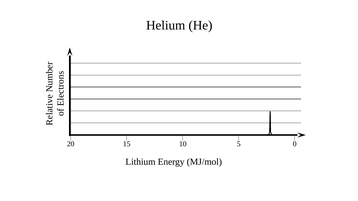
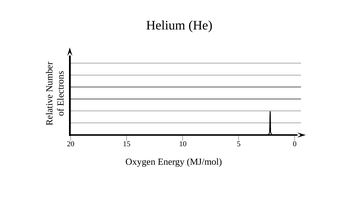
Lithium: Lithium -> Oxygen
